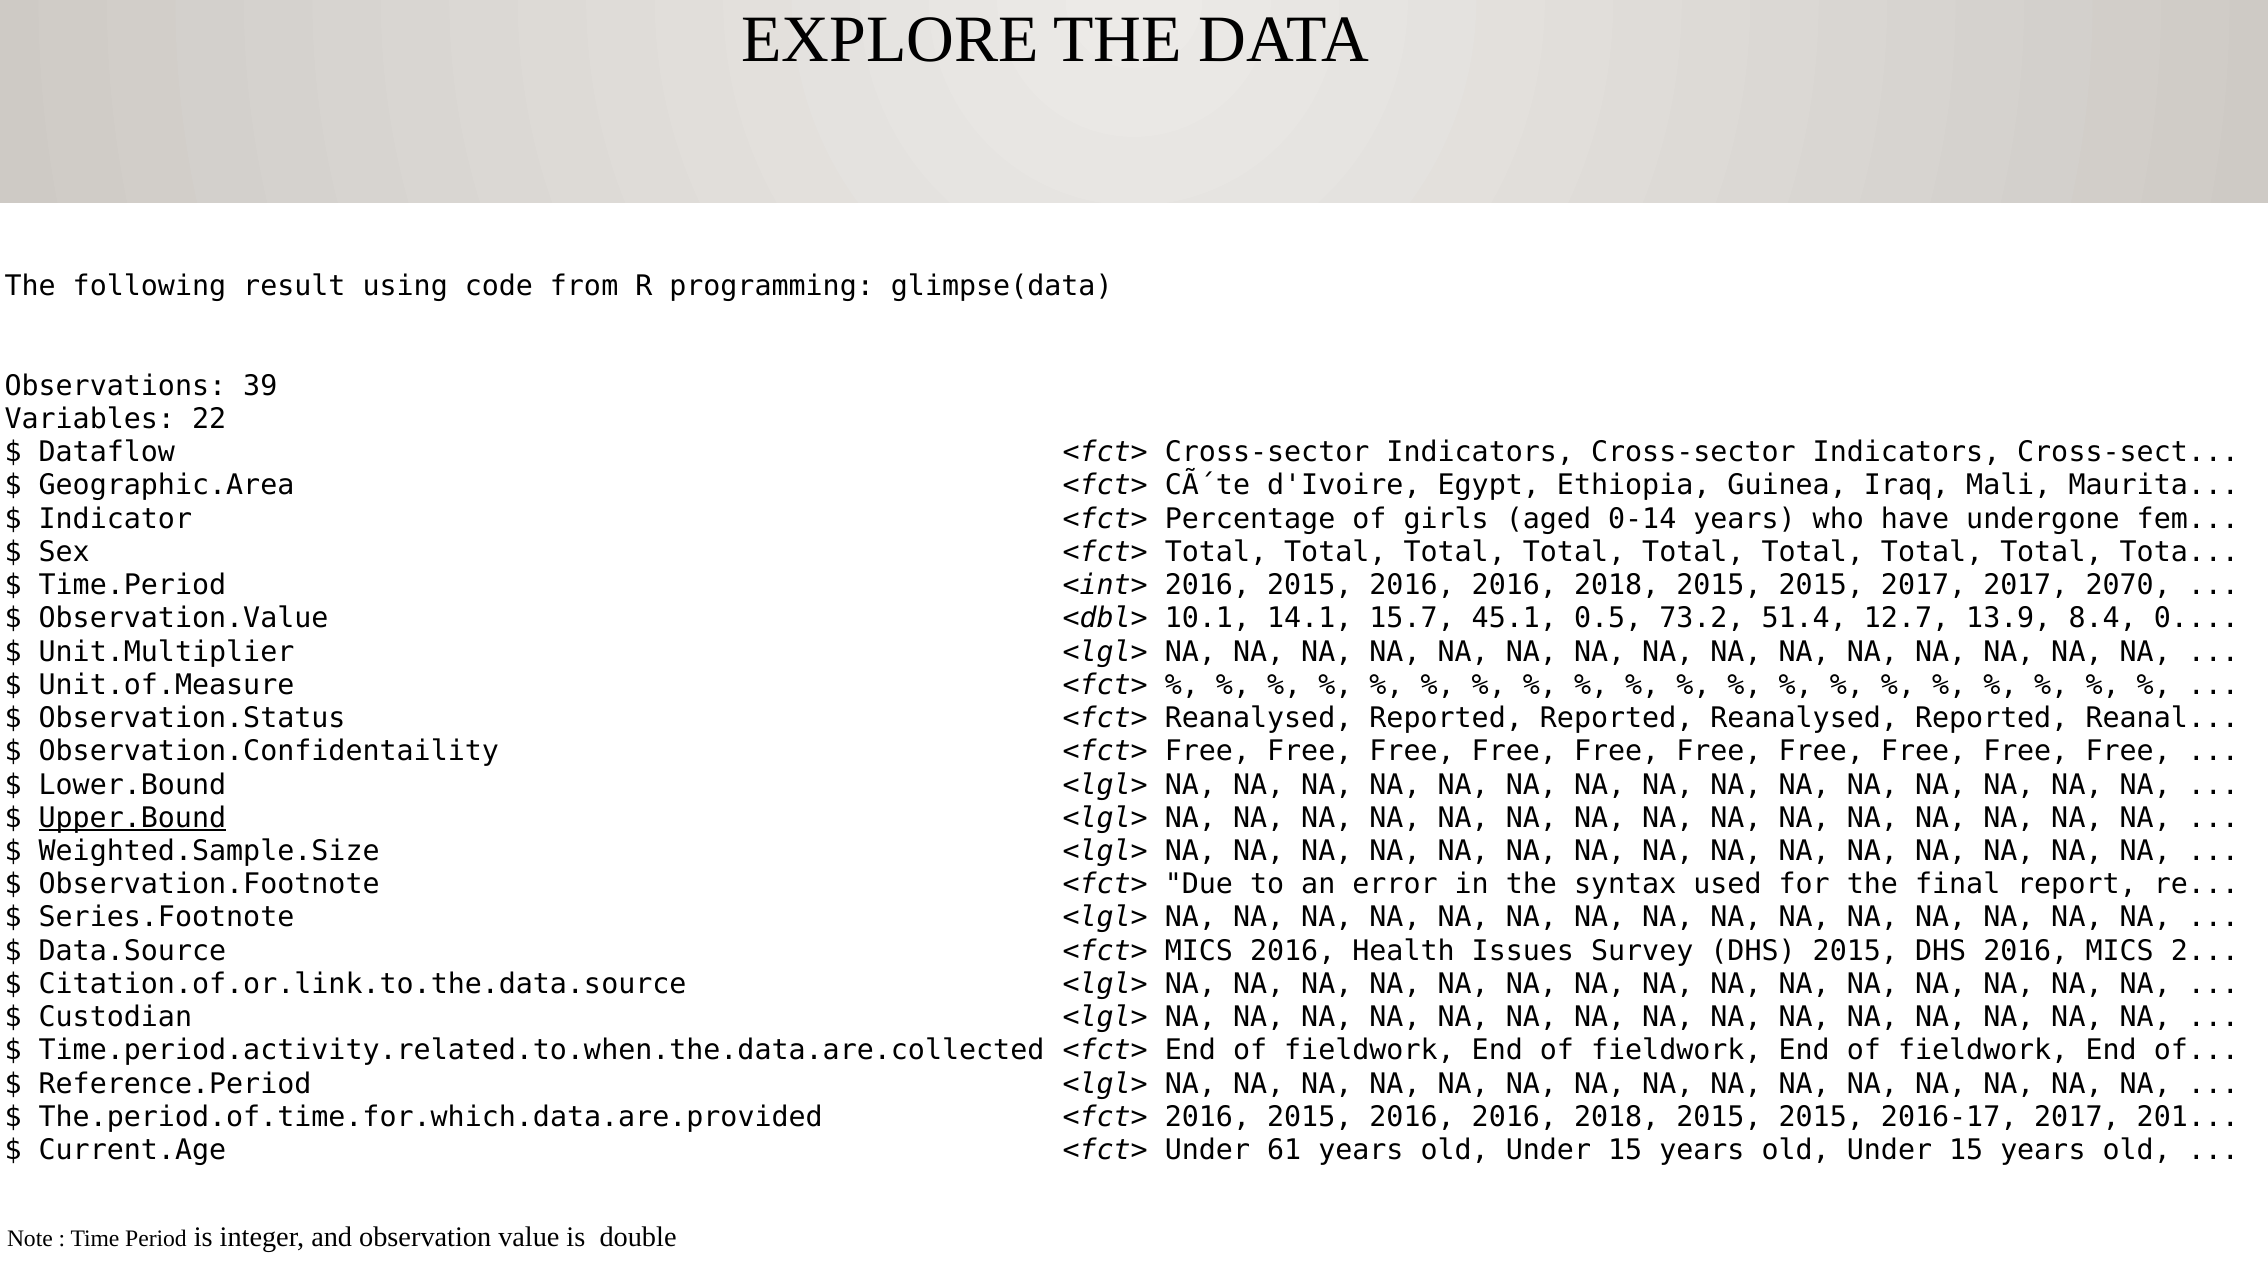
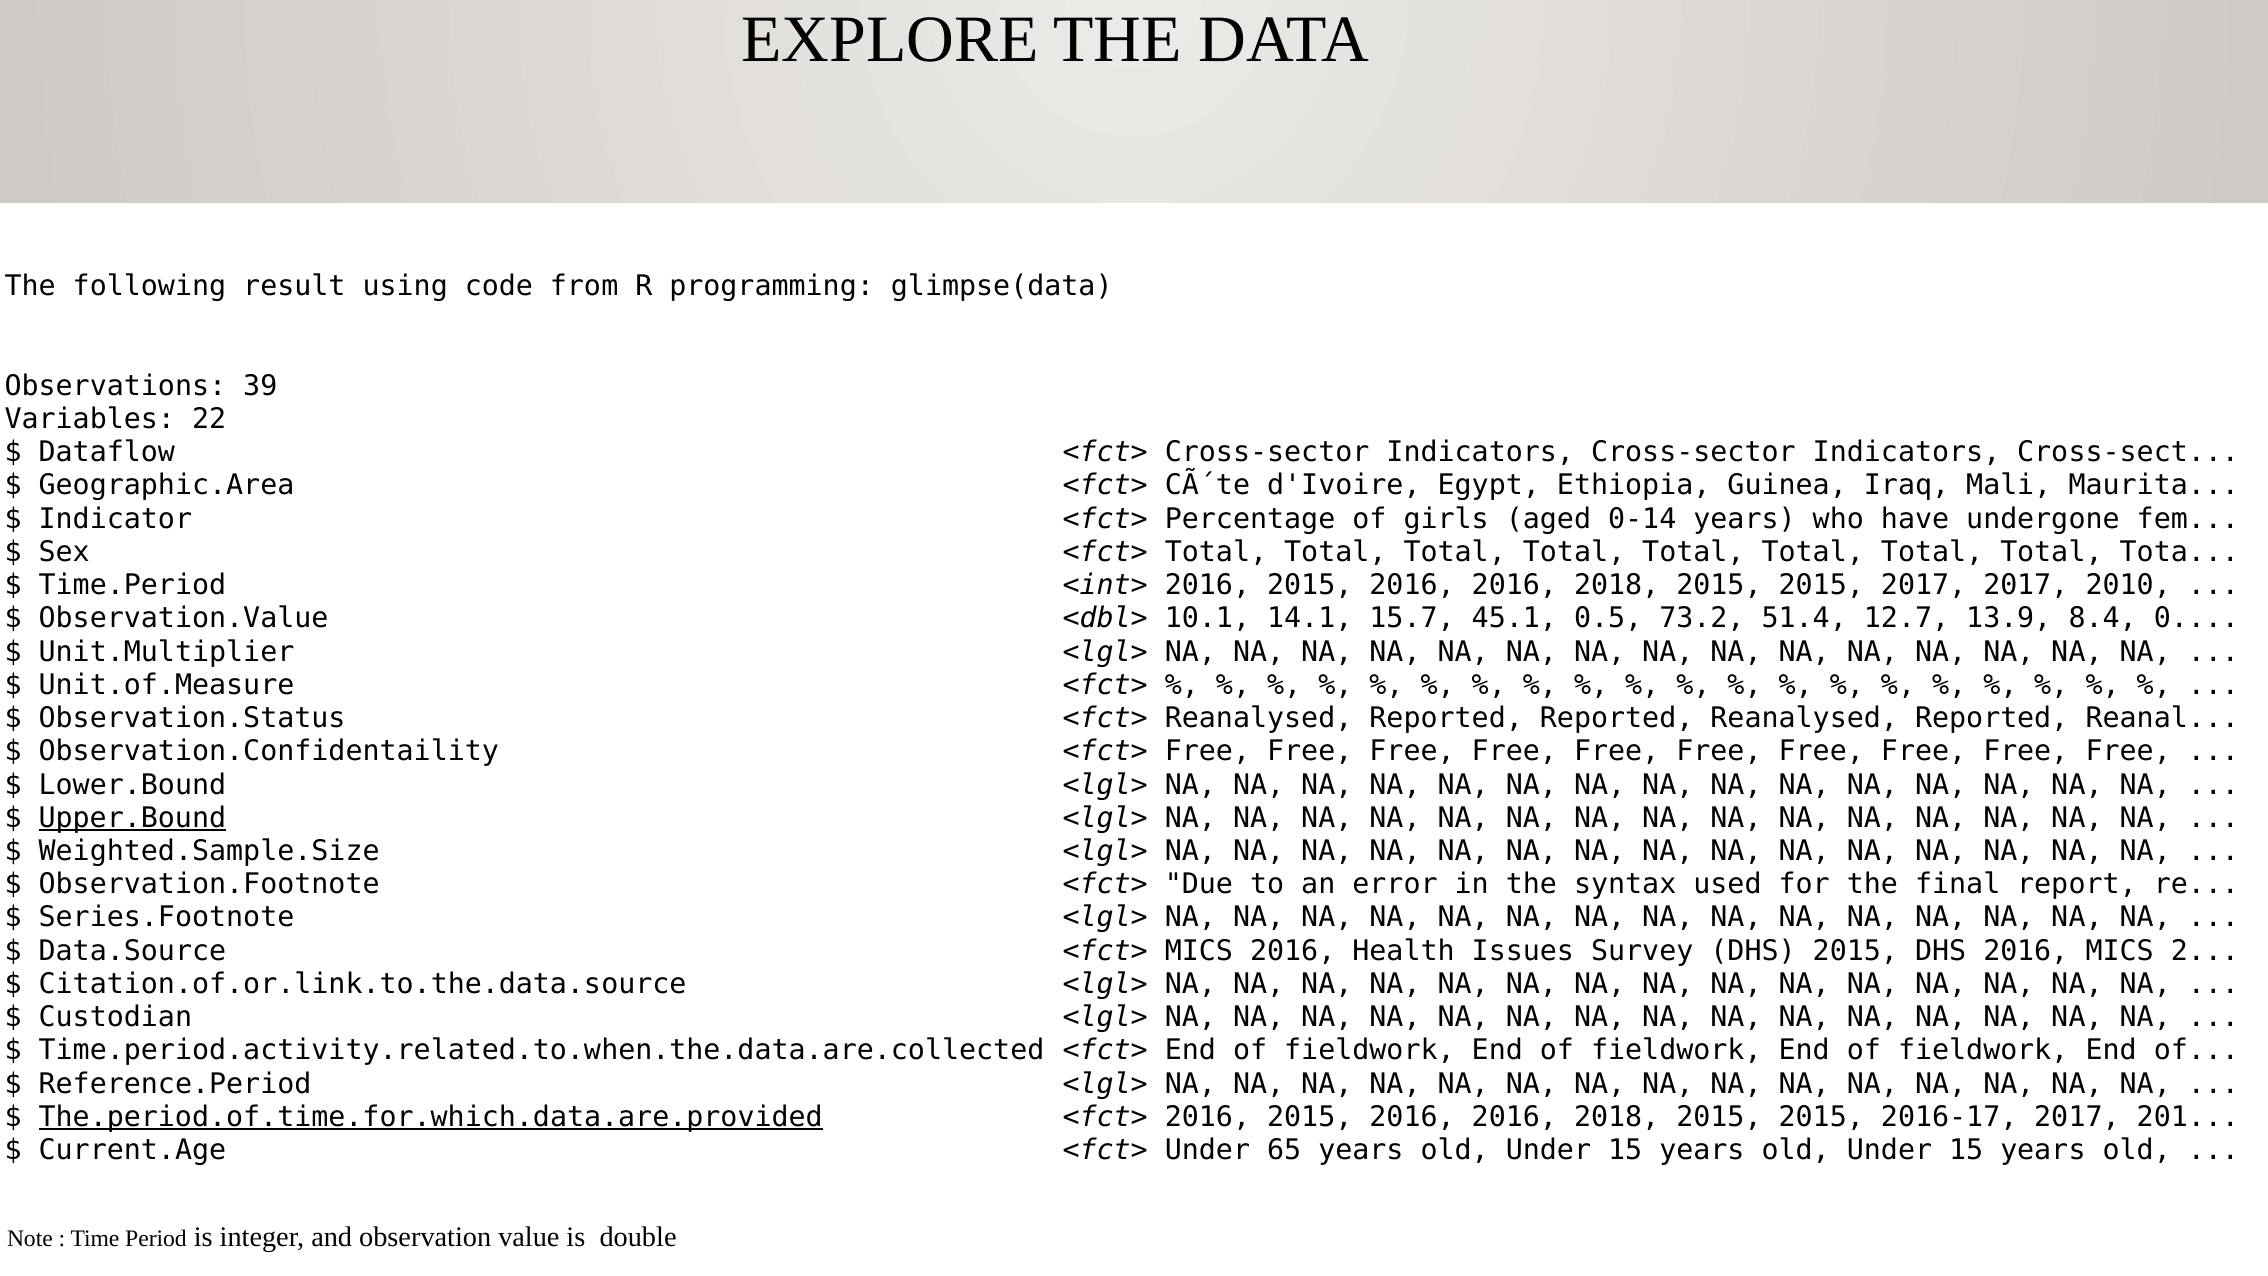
2070: 2070 -> 2010
The.period.of.time.for.which.data.are.provided underline: none -> present
61: 61 -> 65
